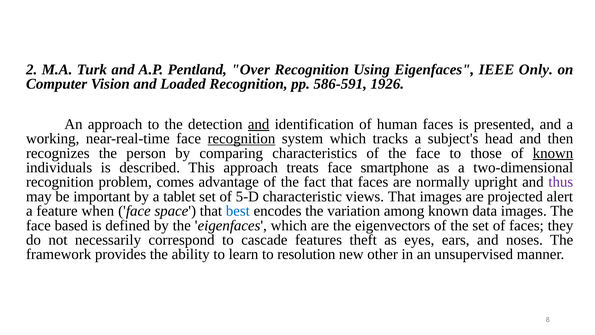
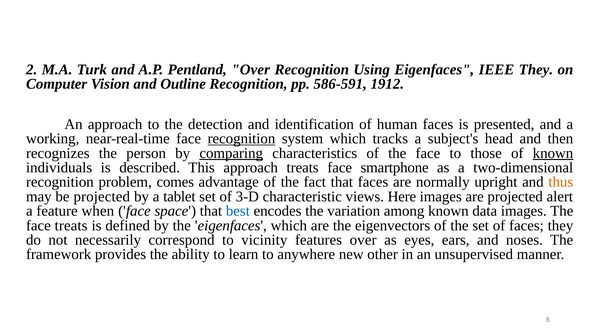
IEEE Only: Only -> They
Loaded: Loaded -> Outline
1926: 1926 -> 1912
and at (259, 124) underline: present -> none
comparing underline: none -> present
thus colour: purple -> orange
be important: important -> projected
5-D: 5-D -> 3-D
views That: That -> Here
face based: based -> treats
cascade: cascade -> vicinity
features theft: theft -> over
resolution: resolution -> anywhere
